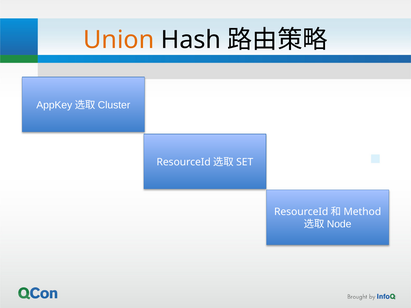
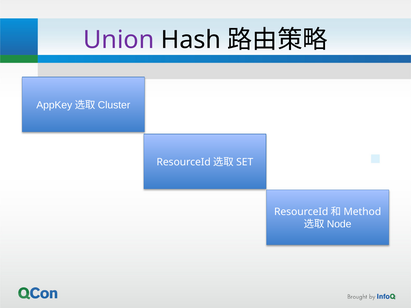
Union colour: orange -> purple
